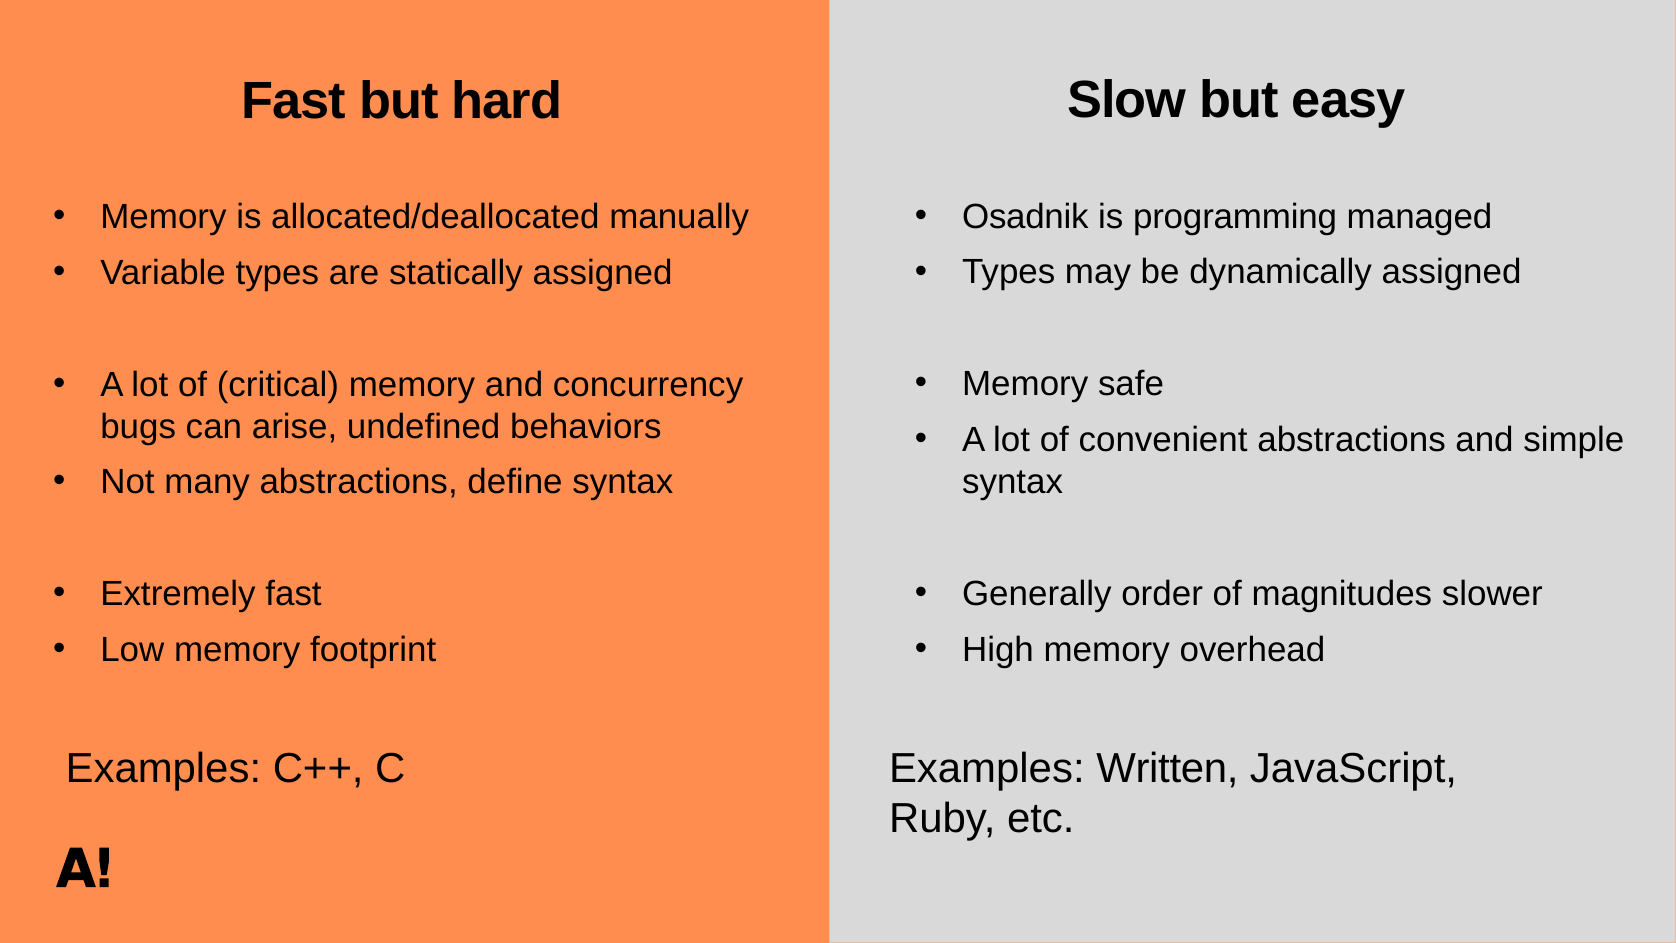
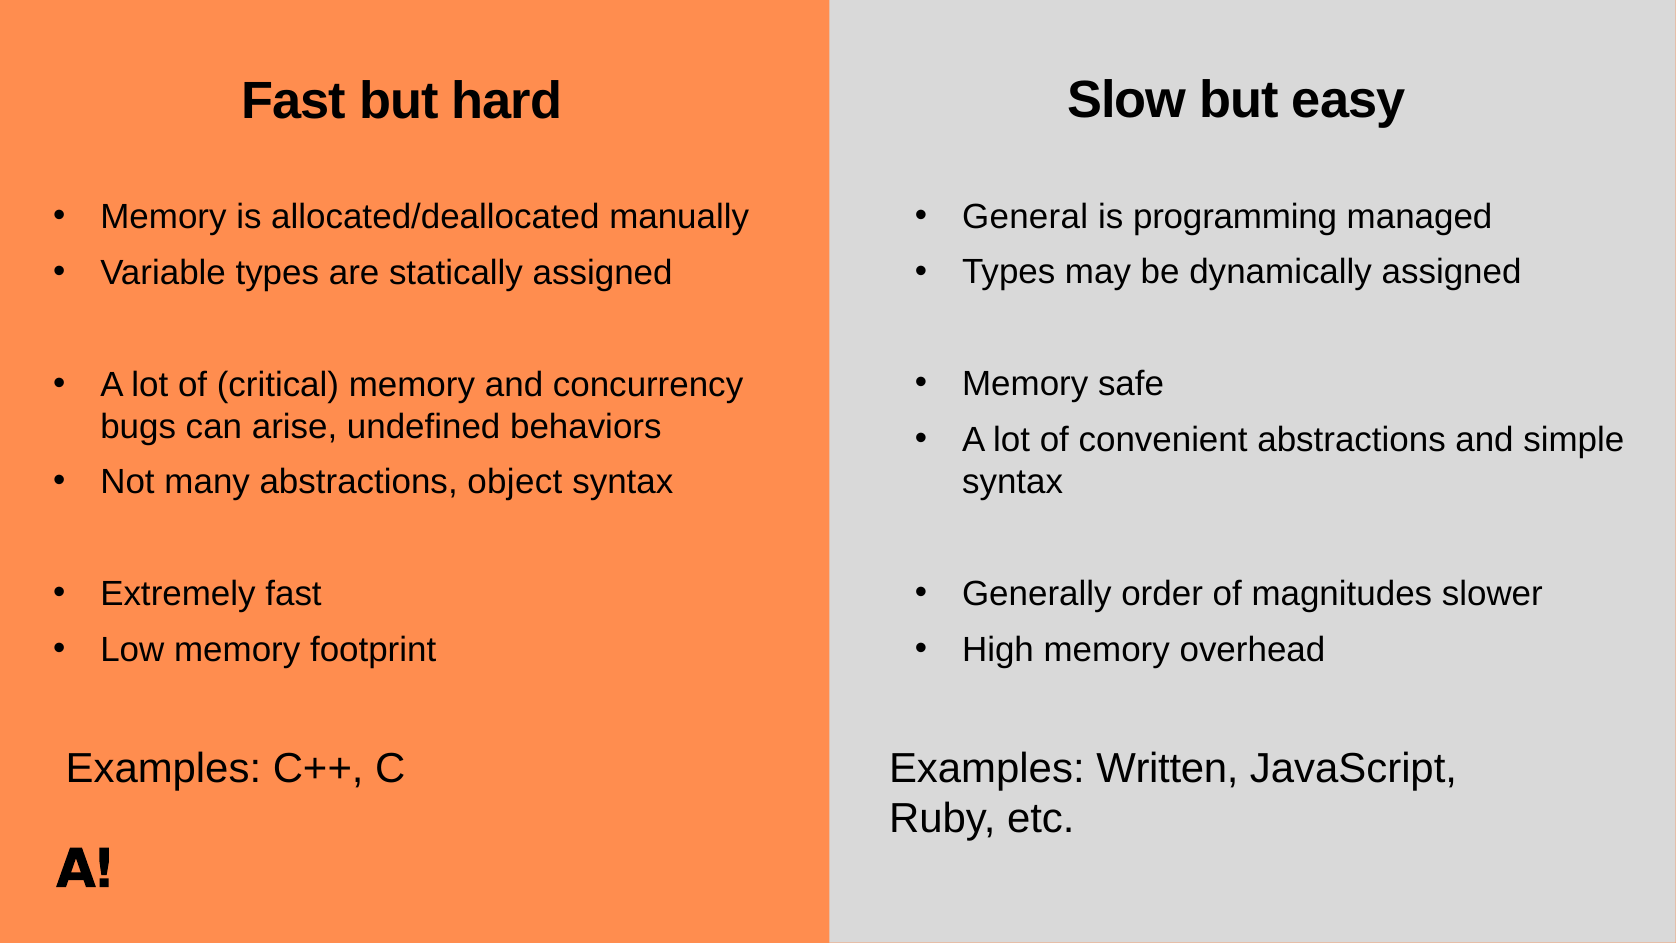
Osadnik: Osadnik -> General
define: define -> object
